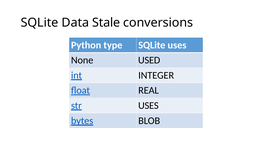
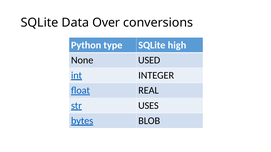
Stale: Stale -> Over
SQLite uses: uses -> high
